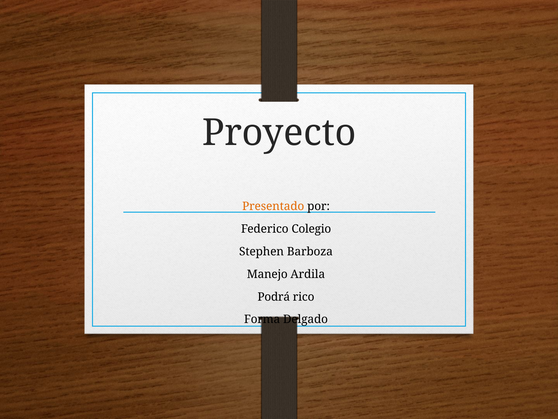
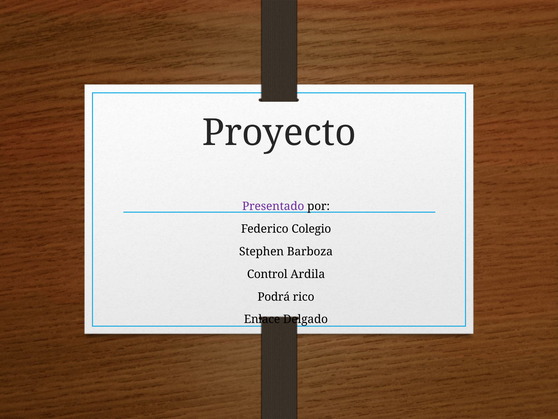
Presentado colour: orange -> purple
Manejo: Manejo -> Control
Forma: Forma -> Enlace
